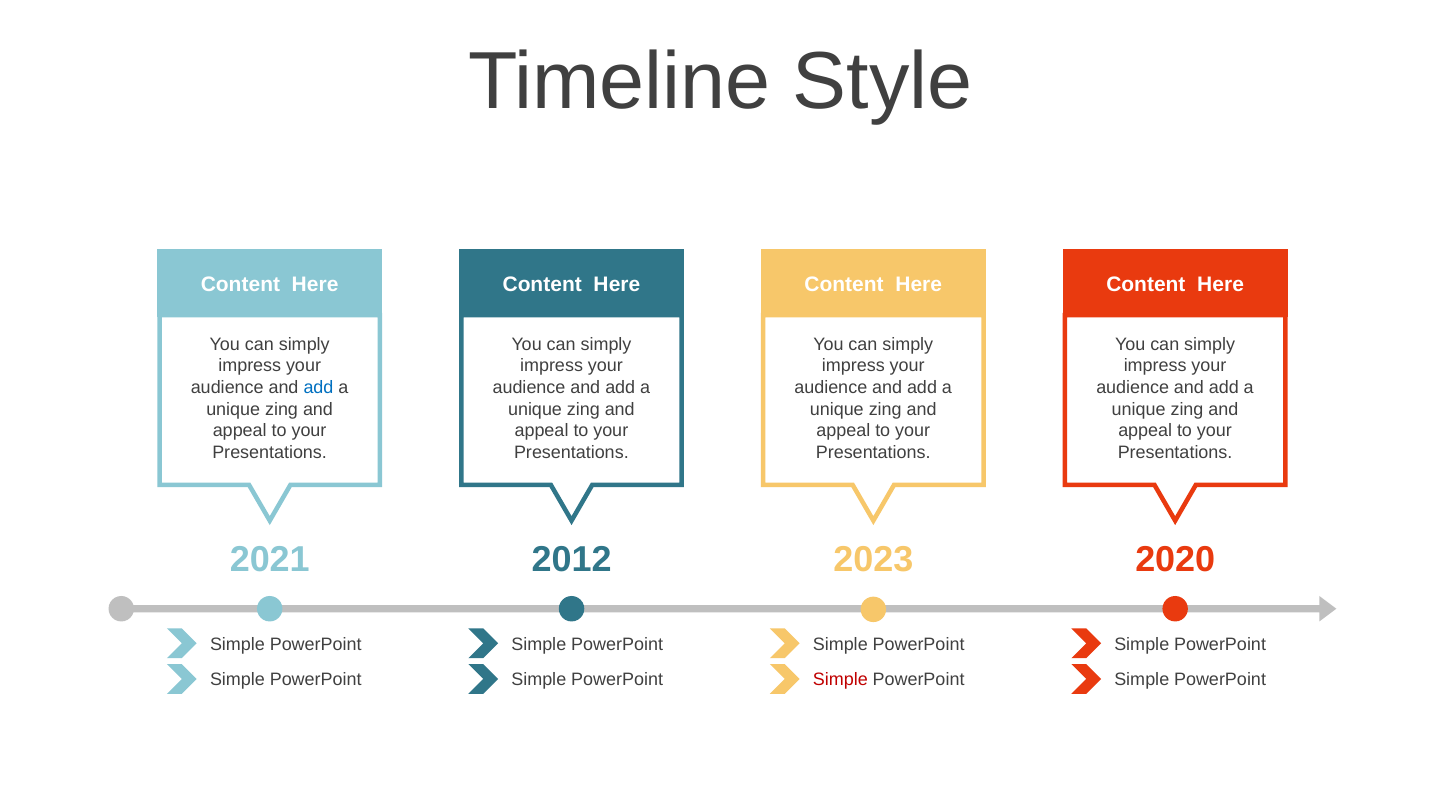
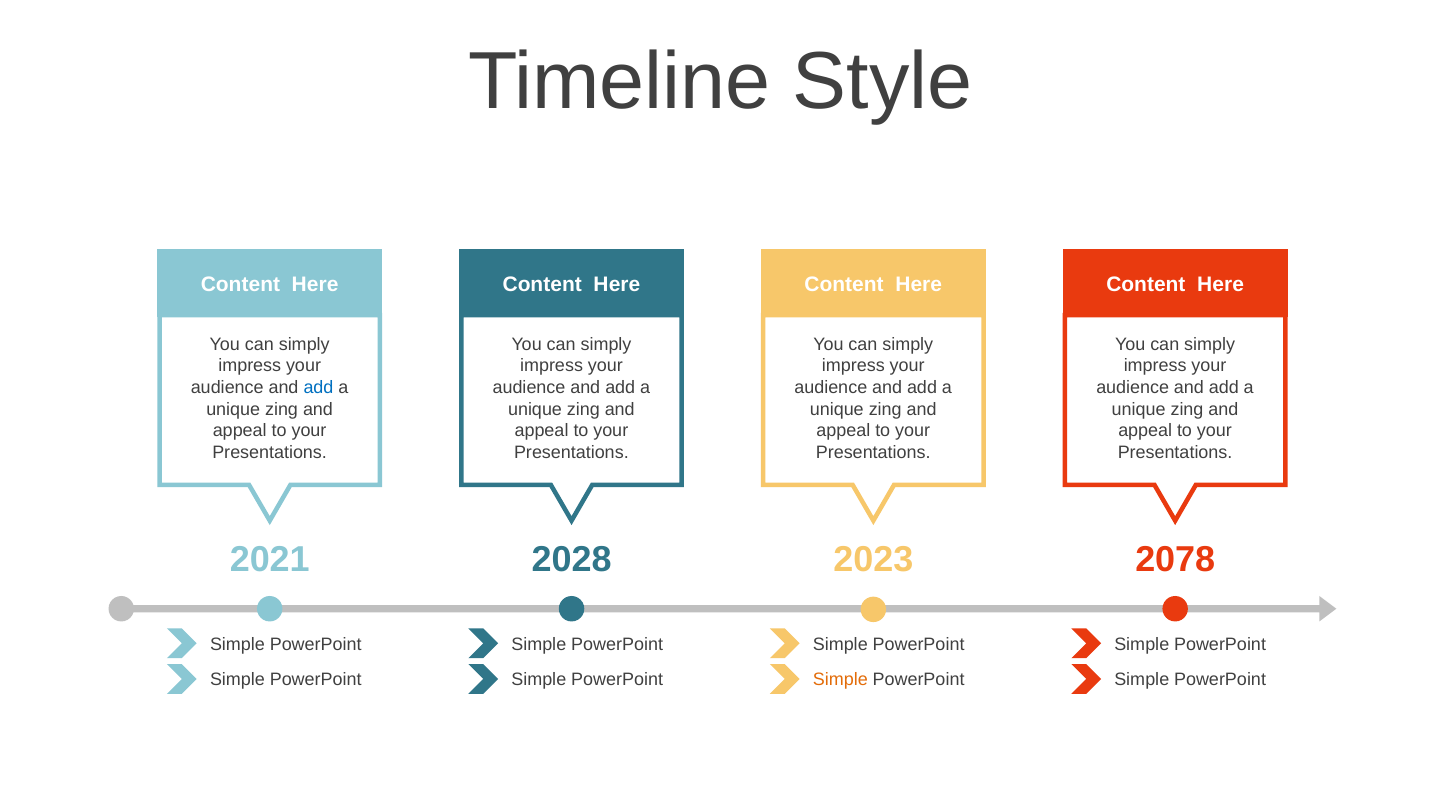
2012: 2012 -> 2028
2020: 2020 -> 2078
Simple at (840, 680) colour: red -> orange
